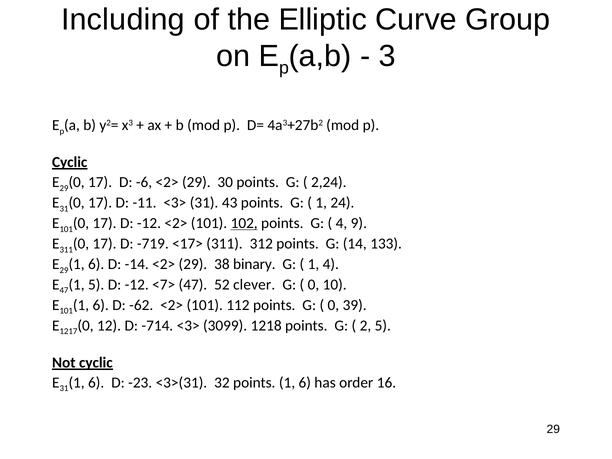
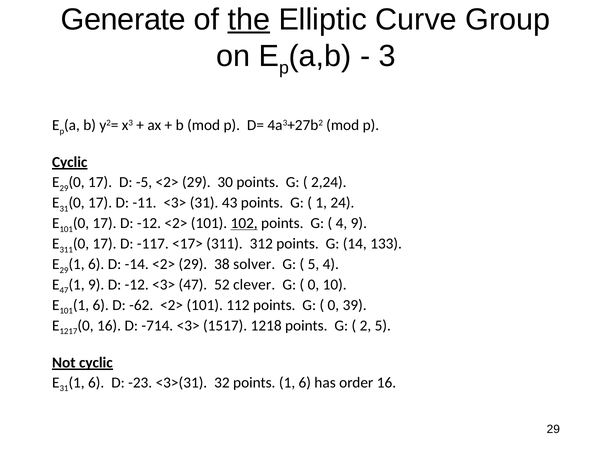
Including: Including -> Generate
the underline: none -> present
-6: -6 -> -5
-719: -719 -> -117
binary: binary -> solver
1 at (313, 264): 1 -> 5
1 5: 5 -> 9
-12 <7>: <7> -> <3>
0 12: 12 -> 16
3099: 3099 -> 1517
